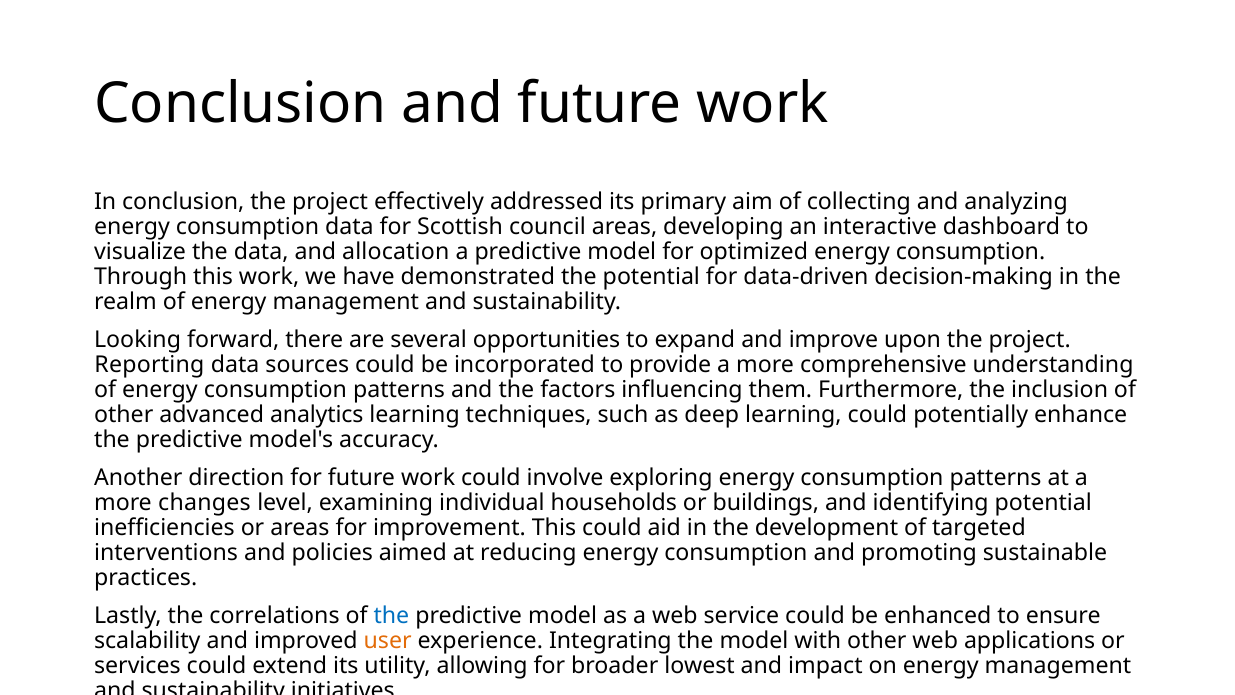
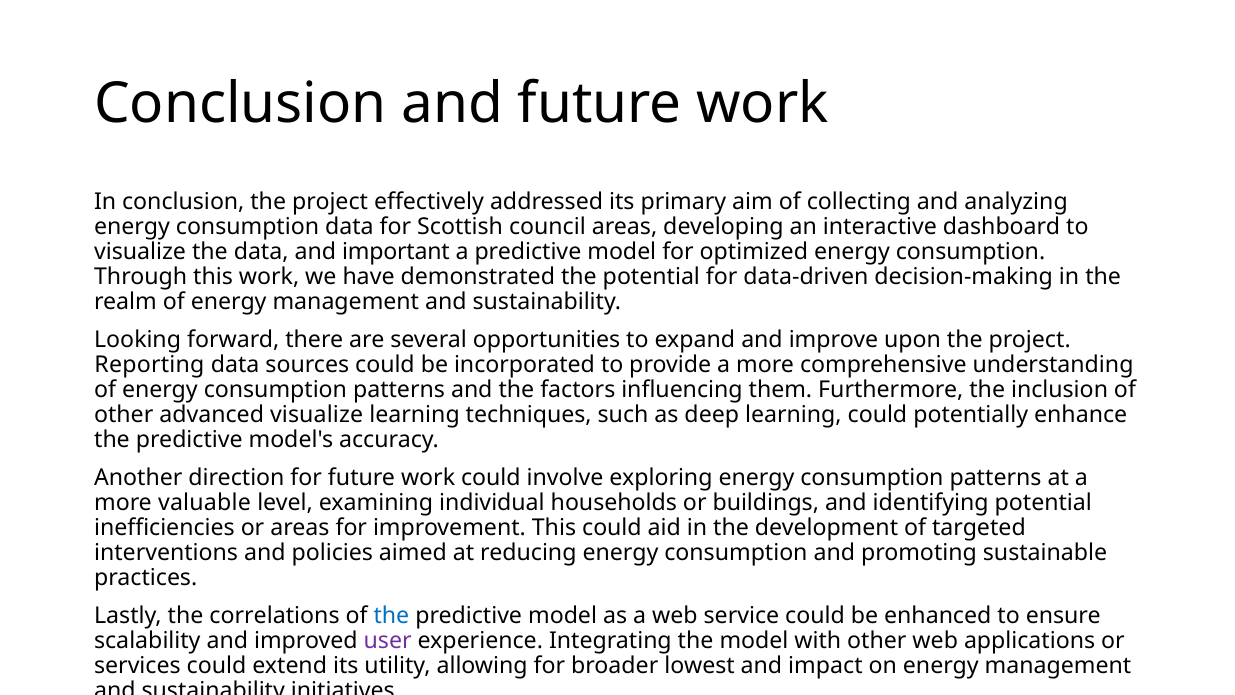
allocation: allocation -> important
advanced analytics: analytics -> visualize
changes: changes -> valuable
user colour: orange -> purple
